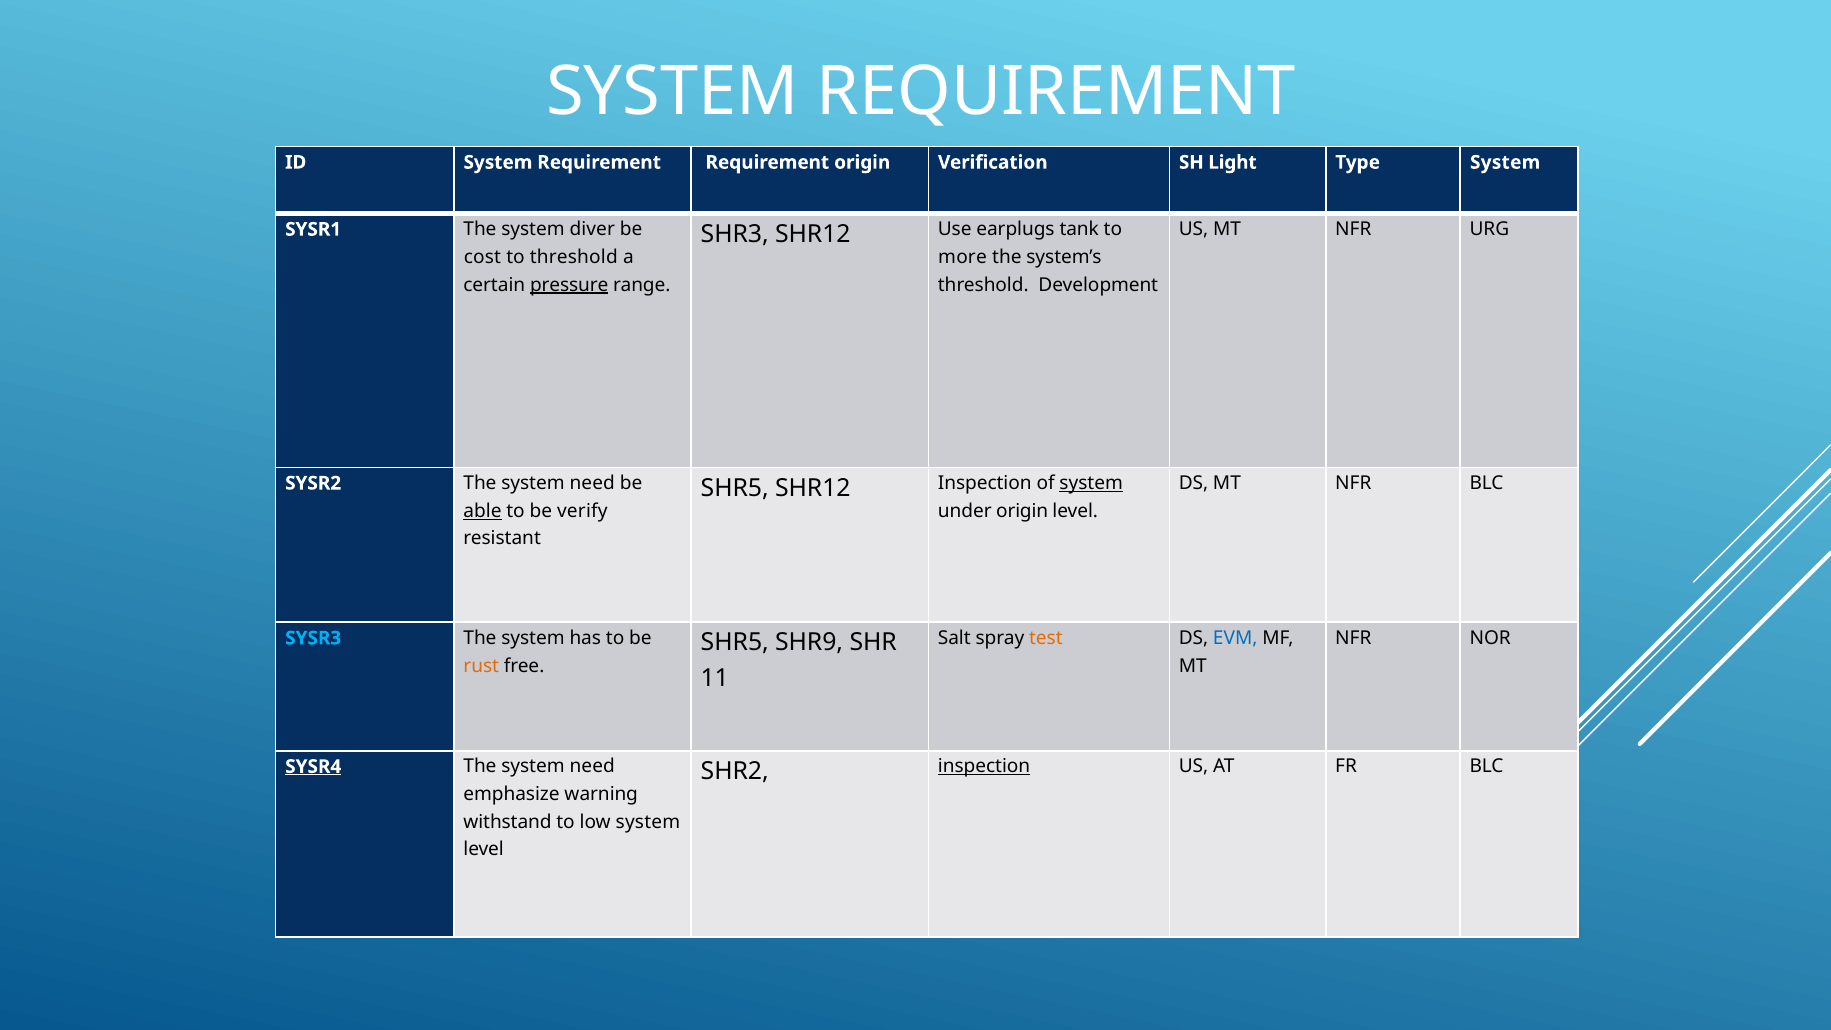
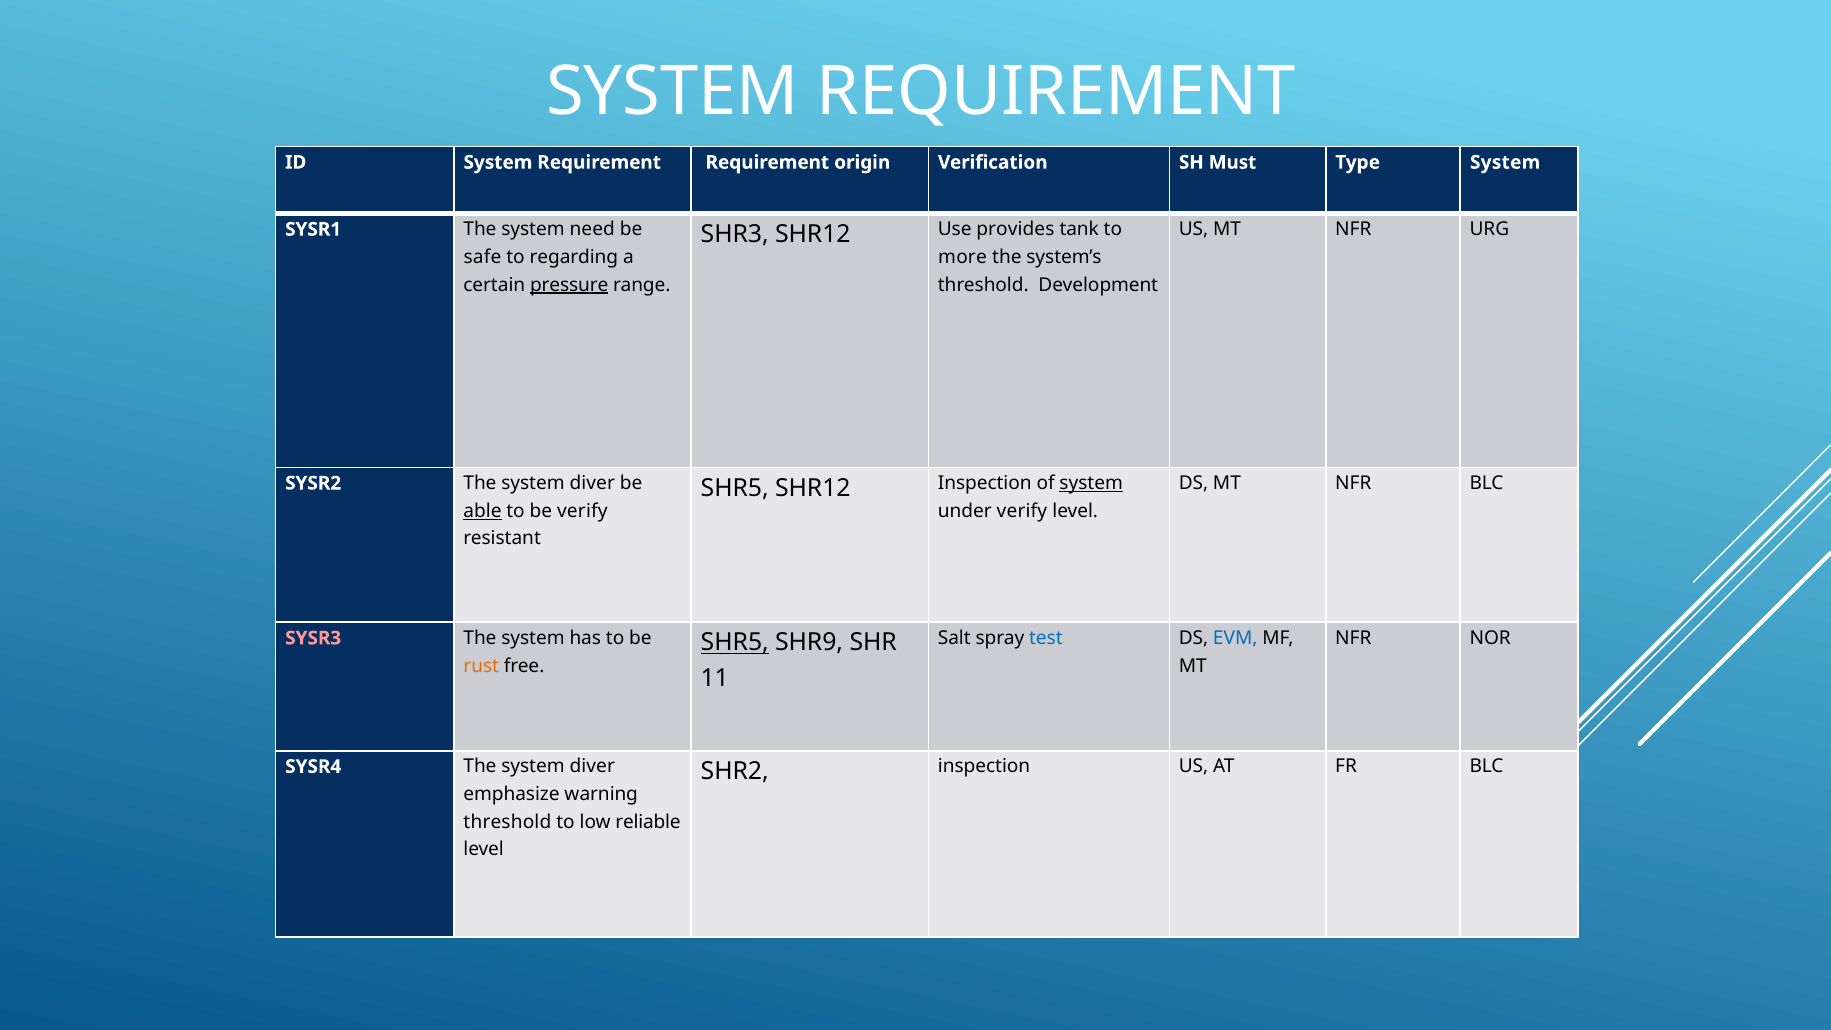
Light: Light -> Must
diver: diver -> need
earplugs: earplugs -> provides
cost: cost -> safe
to threshold: threshold -> regarding
SYSR2 The system need: need -> diver
under origin: origin -> verify
test colour: orange -> blue
SYSR3 colour: light blue -> pink
SHR5 at (735, 643) underline: none -> present
SYSR4 underline: present -> none
need at (592, 767): need -> diver
inspection at (984, 767) underline: present -> none
withstand at (508, 822): withstand -> threshold
low system: system -> reliable
